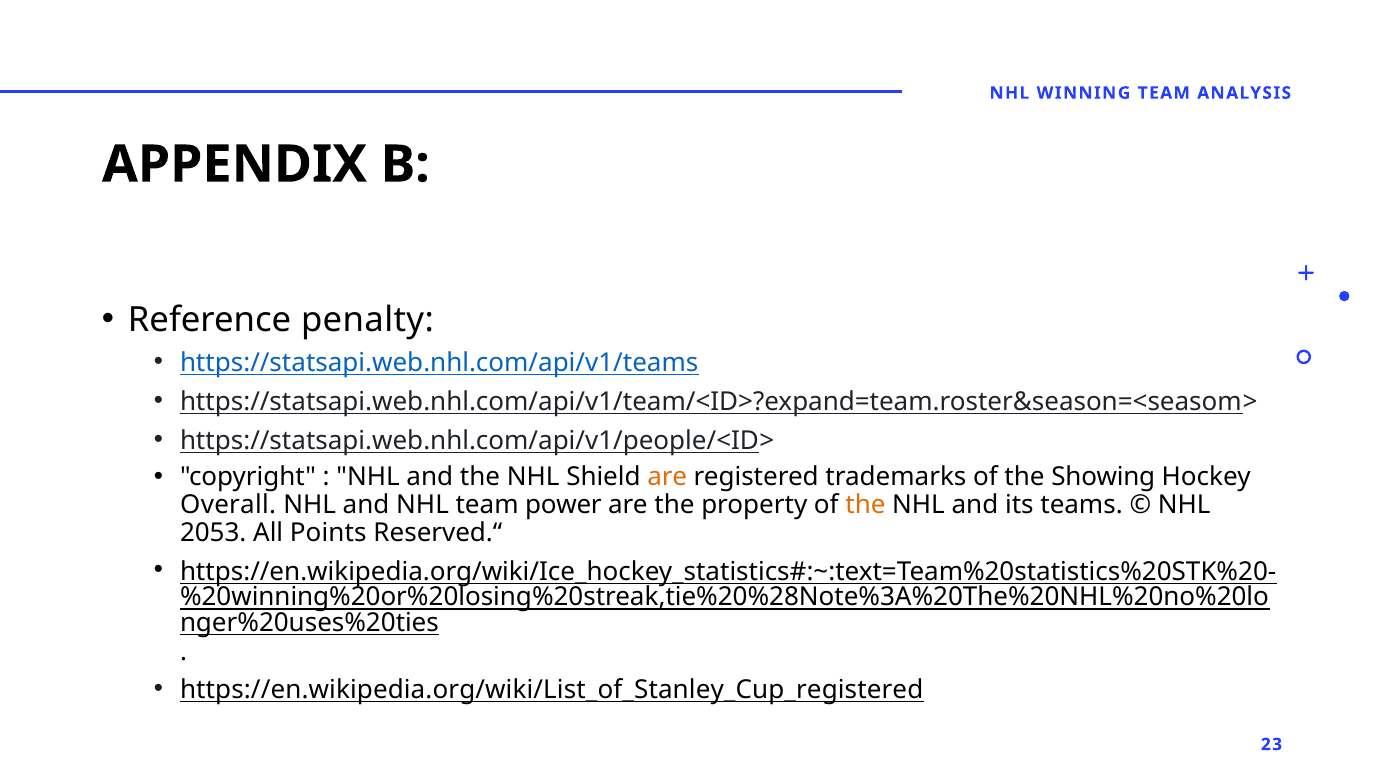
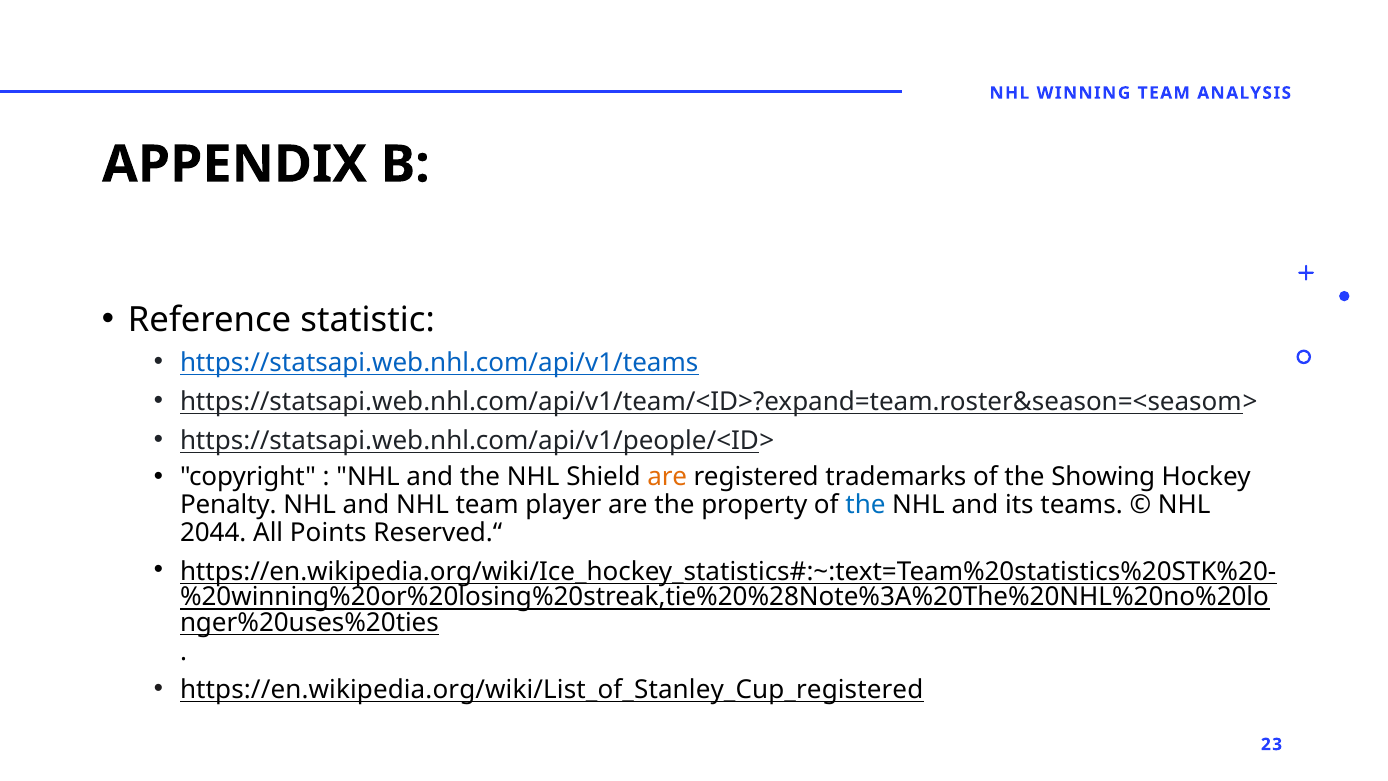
penalty: penalty -> statistic
Overall: Overall -> Penalty
power: power -> player
the at (865, 505) colour: orange -> blue
2053: 2053 -> 2044
